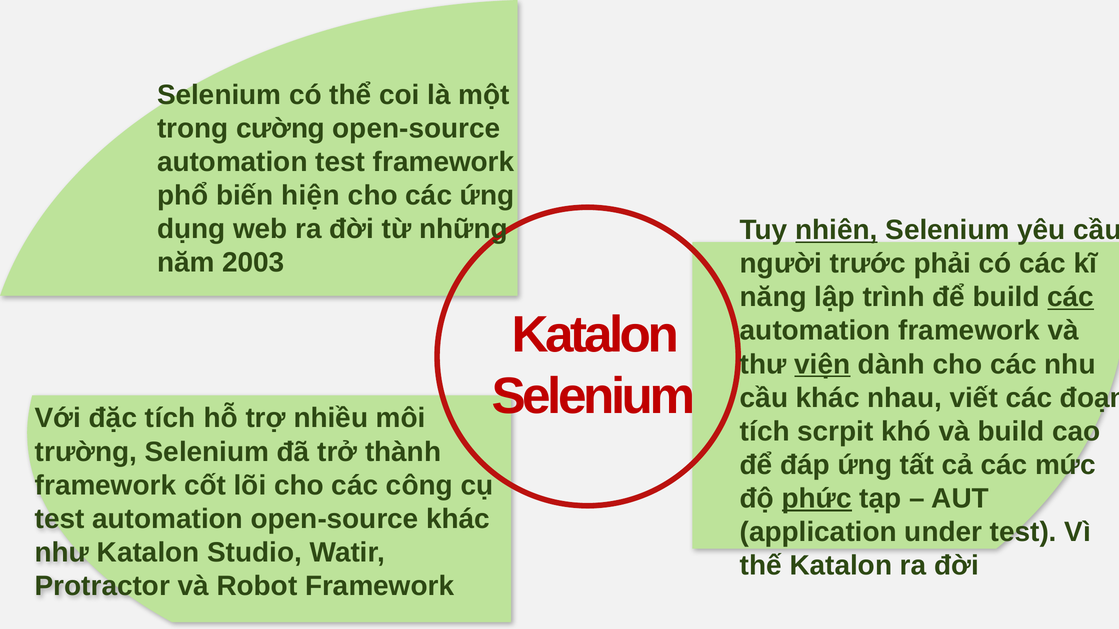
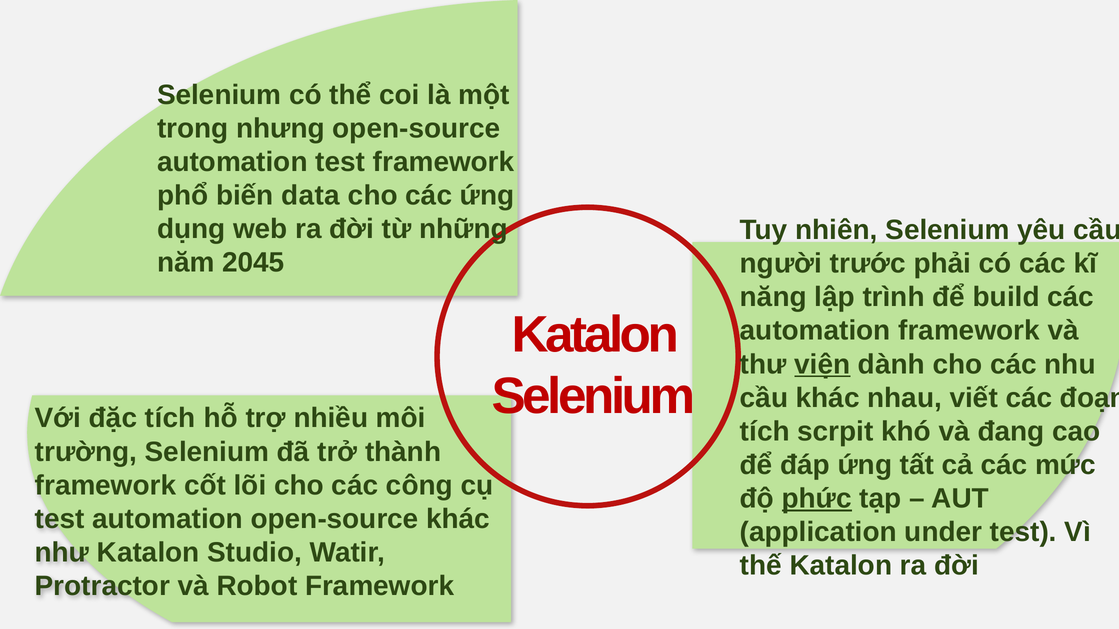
cường: cường -> nhưng
hiện: hiện -> data
nhiên underline: present -> none
2003: 2003 -> 2045
các at (1071, 297) underline: present -> none
và build: build -> đang
